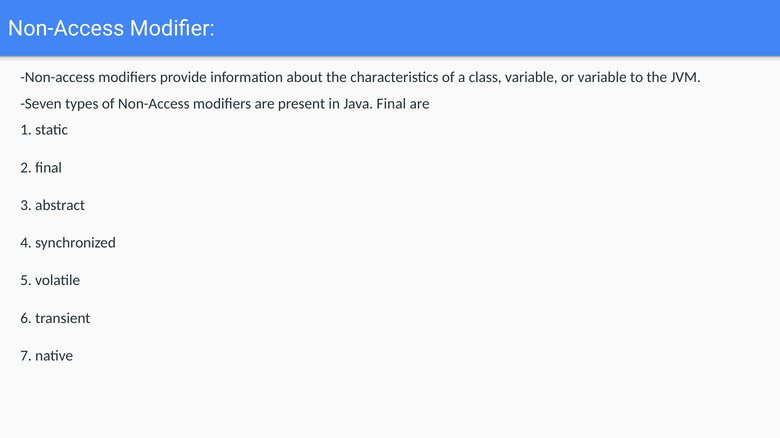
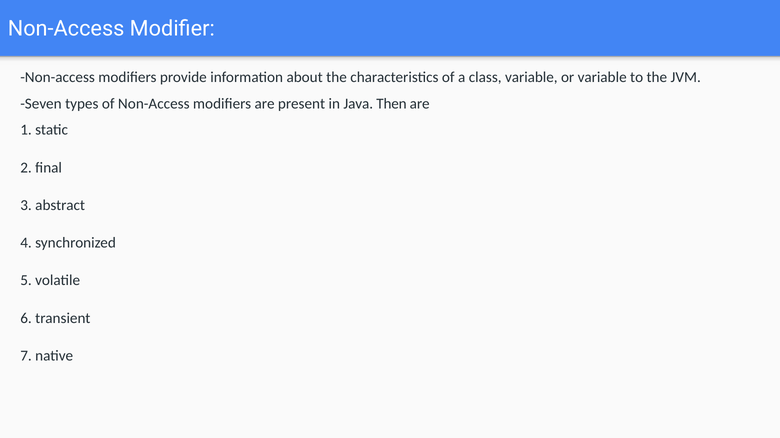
Java Final: Final -> Then
